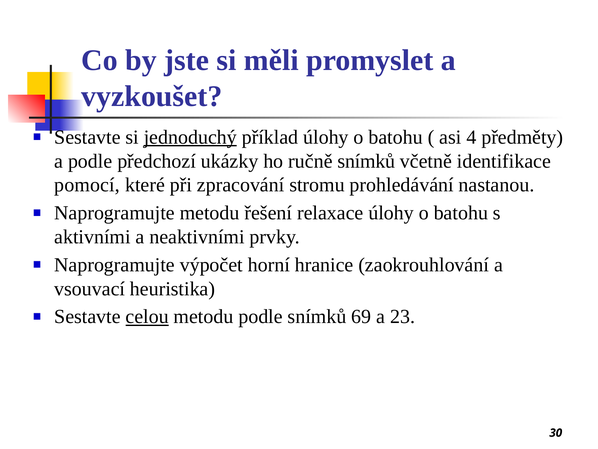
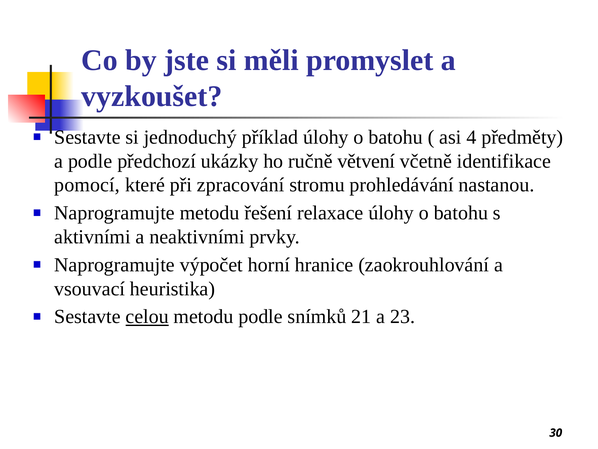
jednoduchý underline: present -> none
ručně snímků: snímků -> větvení
69: 69 -> 21
